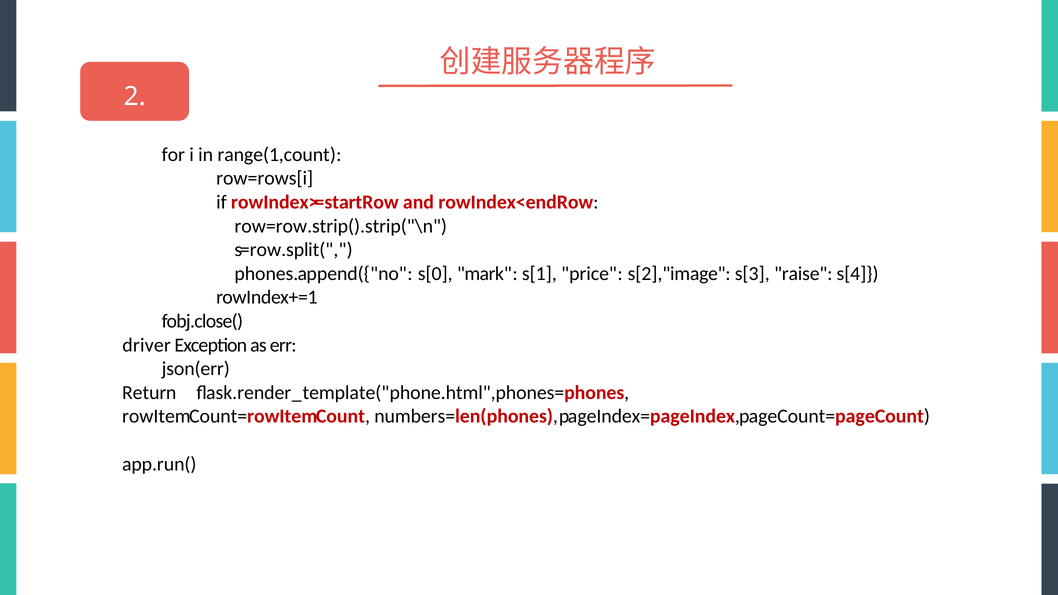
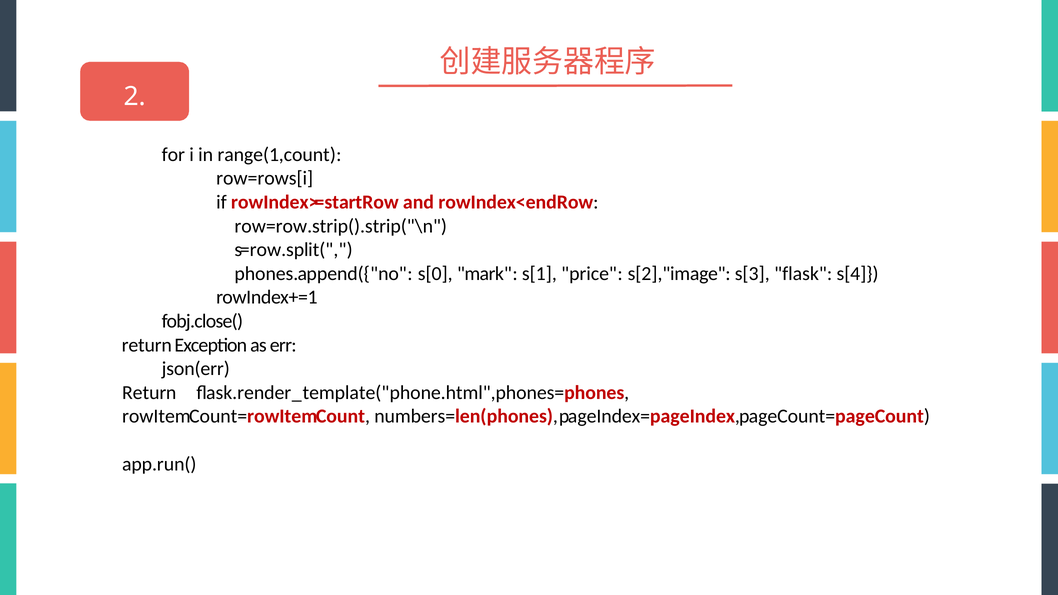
raise: raise -> flask
driver at (147, 345): driver -> return
